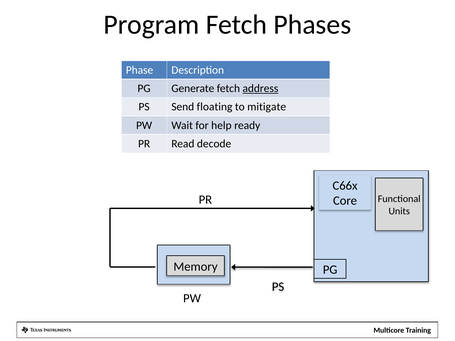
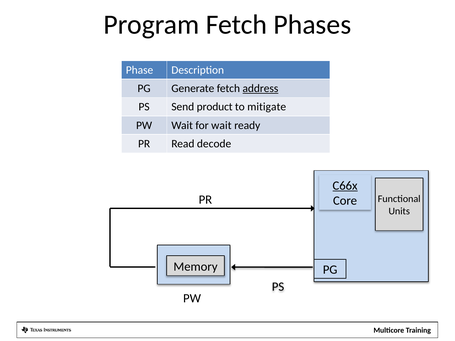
floating: floating -> product
for help: help -> wait
C66x underline: none -> present
